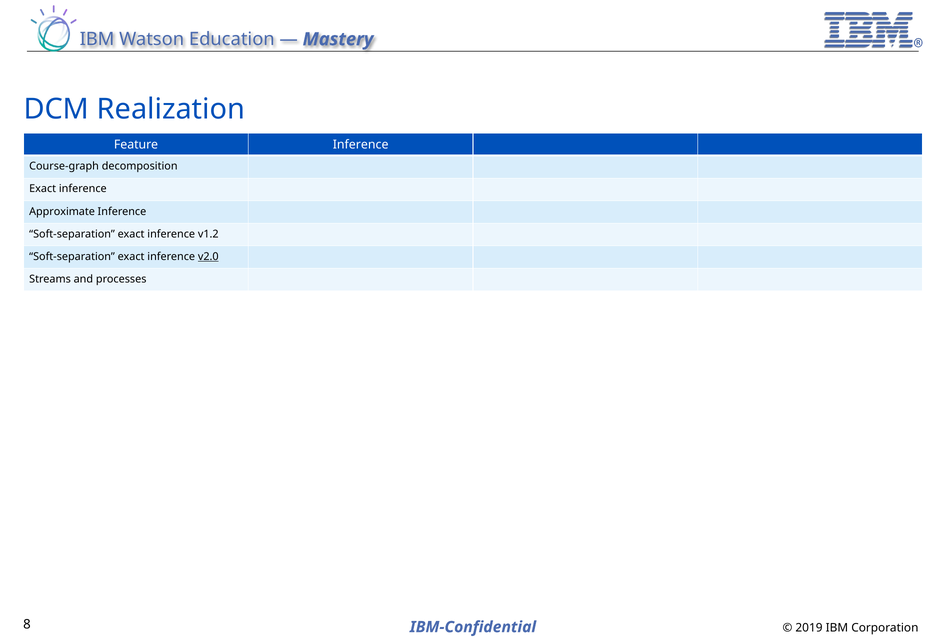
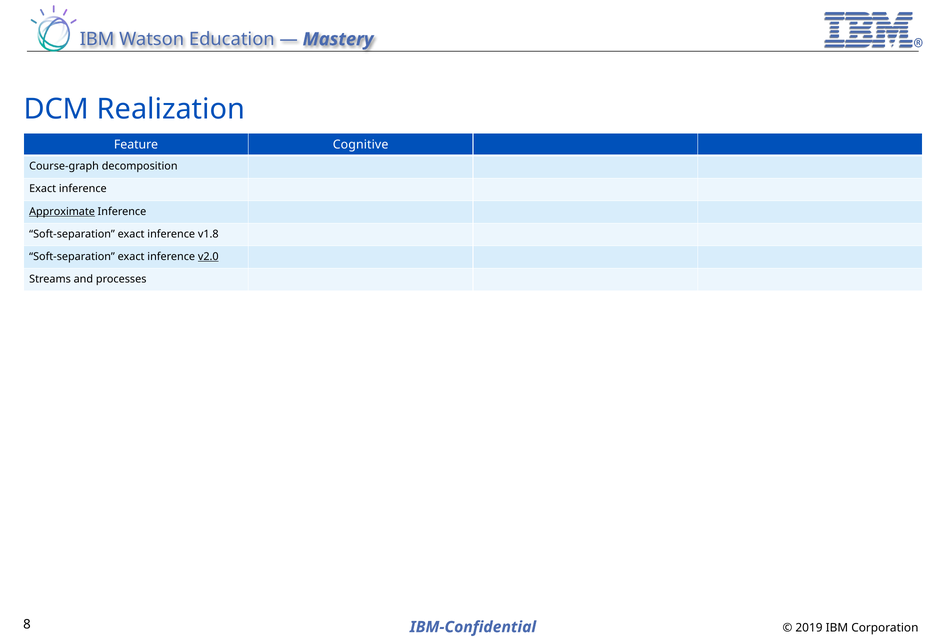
Feature Inference: Inference -> Cognitive
Approximate underline: none -> present
v1.2: v1.2 -> v1.8
